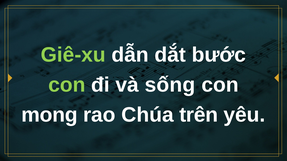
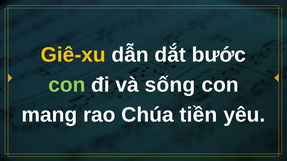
Giê-xu colour: light green -> yellow
mong: mong -> mang
trên: trên -> tiền
